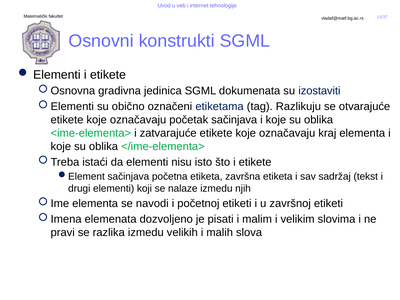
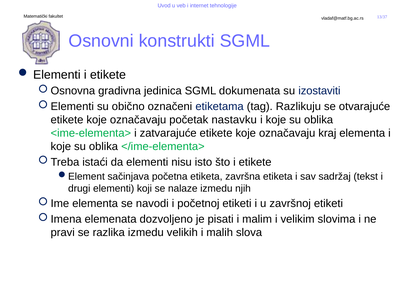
početak sačinjava: sačinjava -> nastavku
